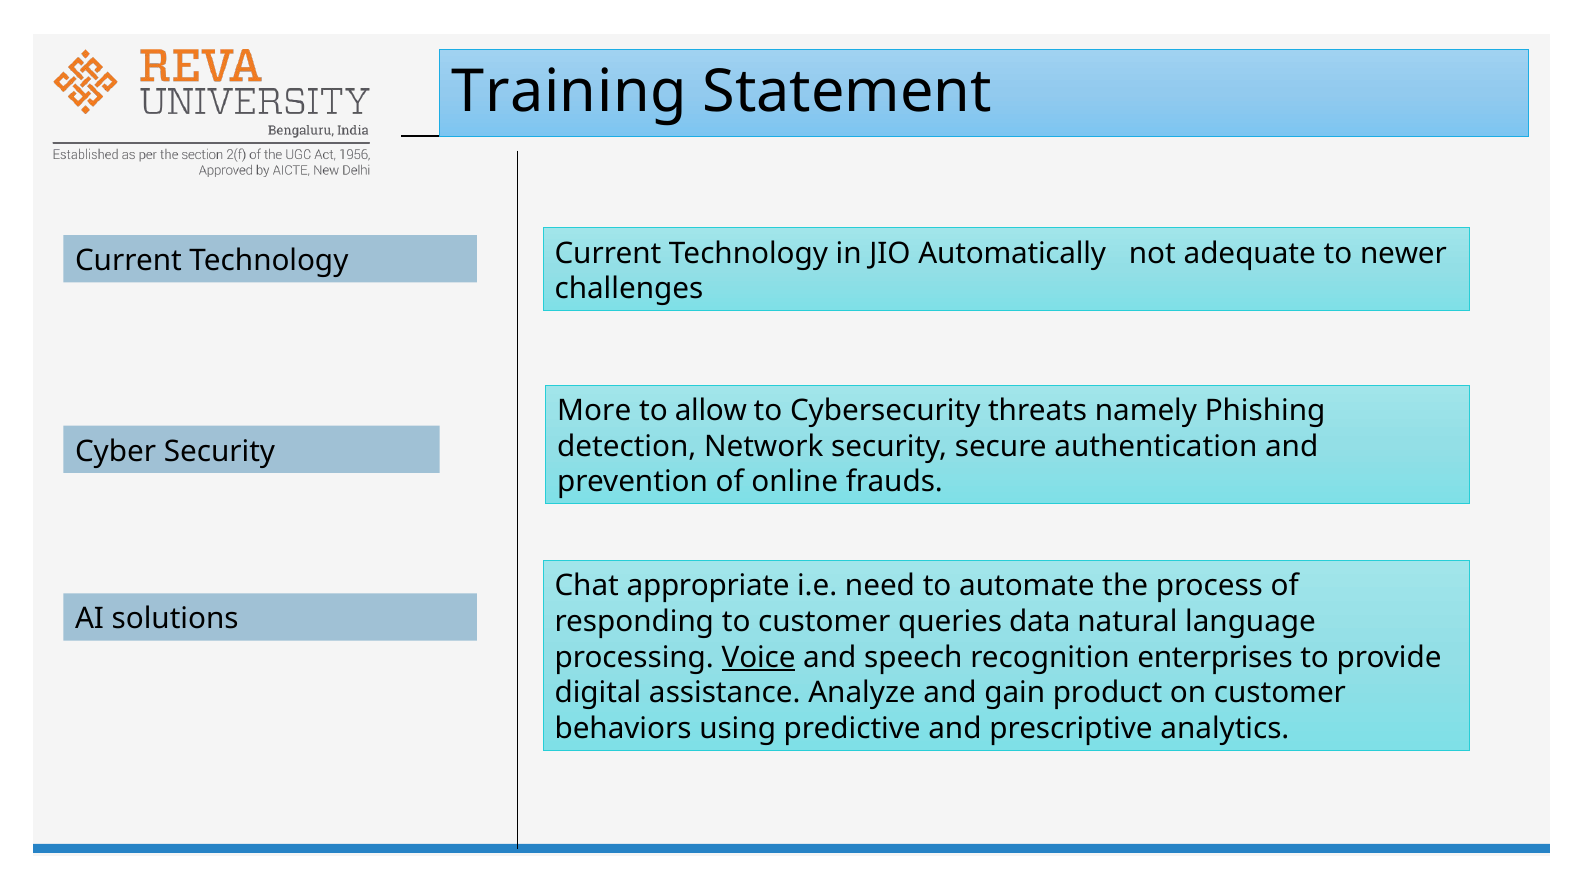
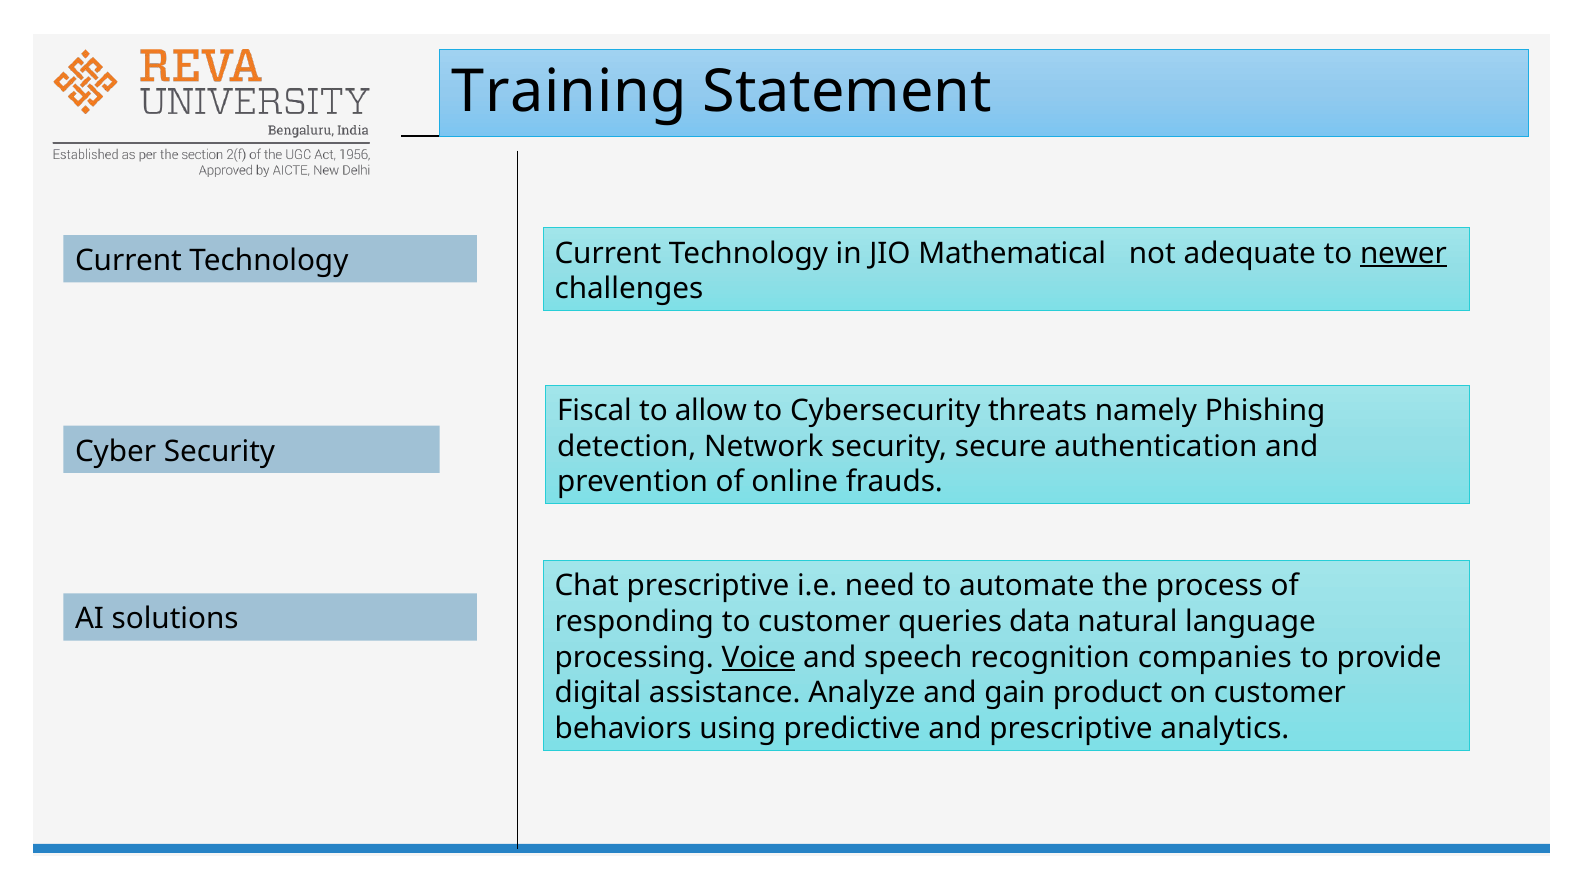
Automatically: Automatically -> Mathematical
newer underline: none -> present
More: More -> Fiscal
Chat appropriate: appropriate -> prescriptive
enterprises: enterprises -> companies
